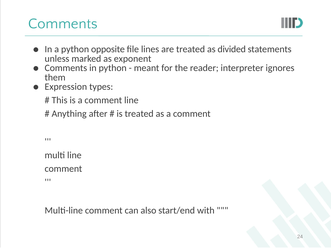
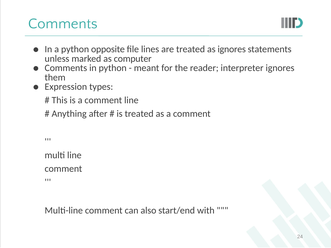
as divided: divided -> ignores
exponent: exponent -> computer
